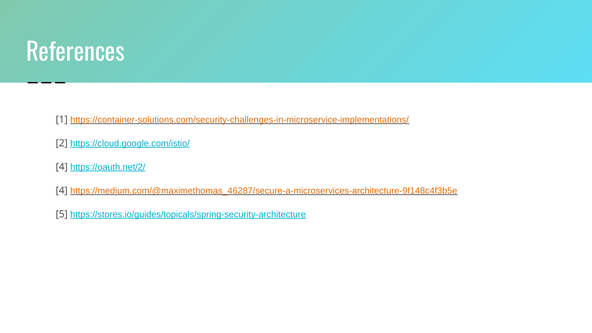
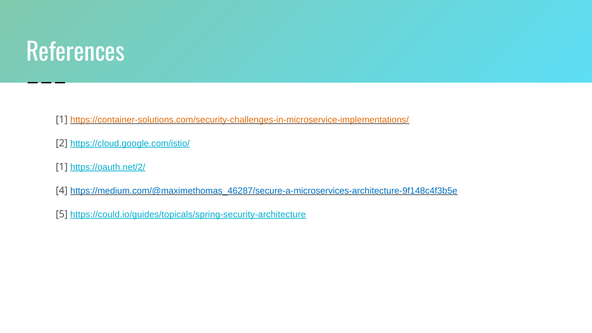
4 at (62, 167): 4 -> 1
https://medium.com/@maximethomas_46287/secure-a-microservices-architecture-9f148c4f3b5e colour: orange -> blue
https://stores.io/guides/topicals/spring-security-architecture: https://stores.io/guides/topicals/spring-security-architecture -> https://could.io/guides/topicals/spring-security-architecture
